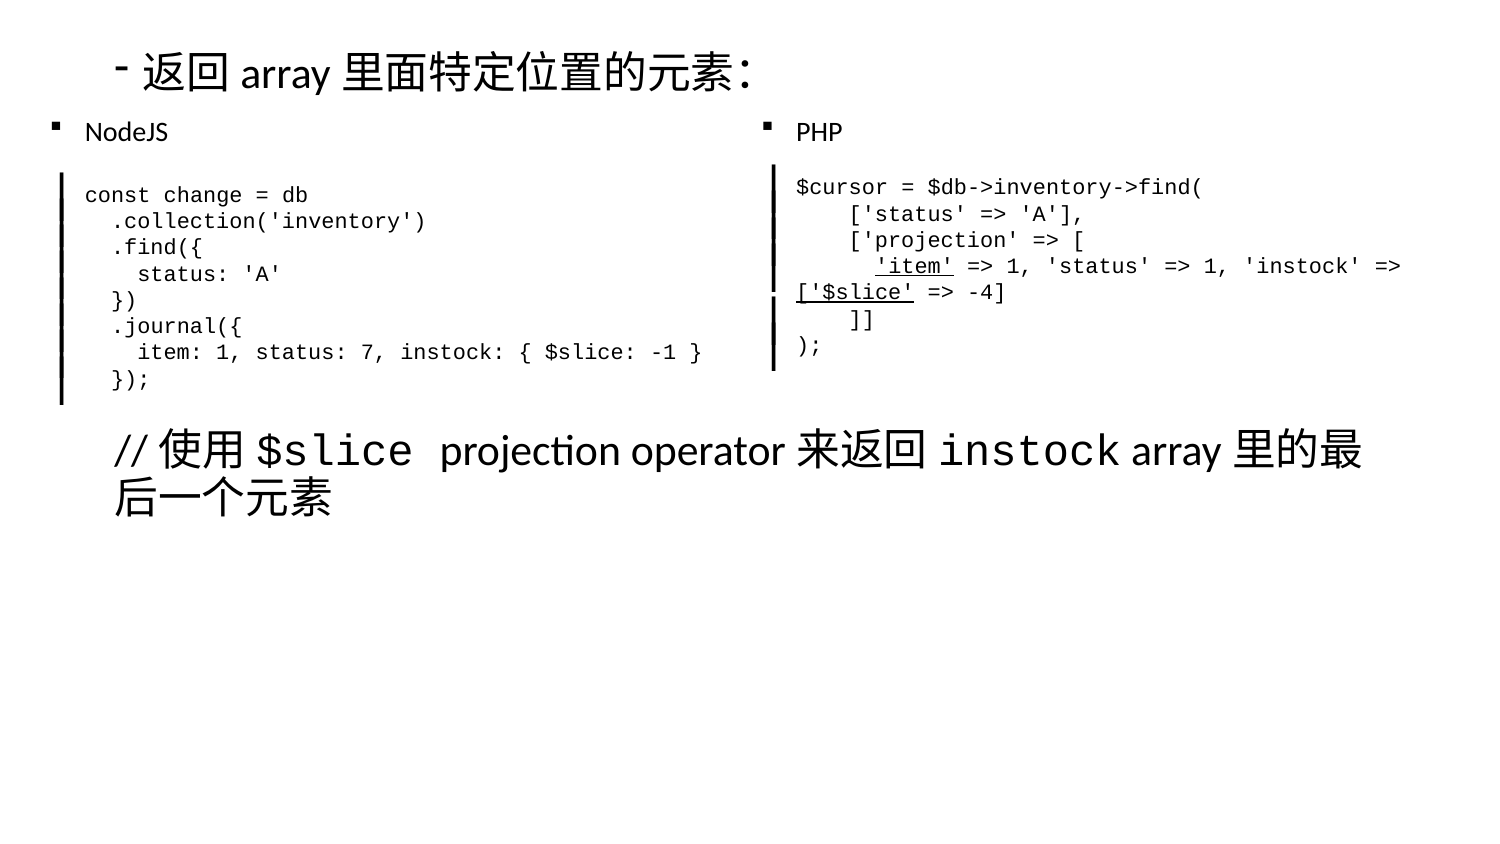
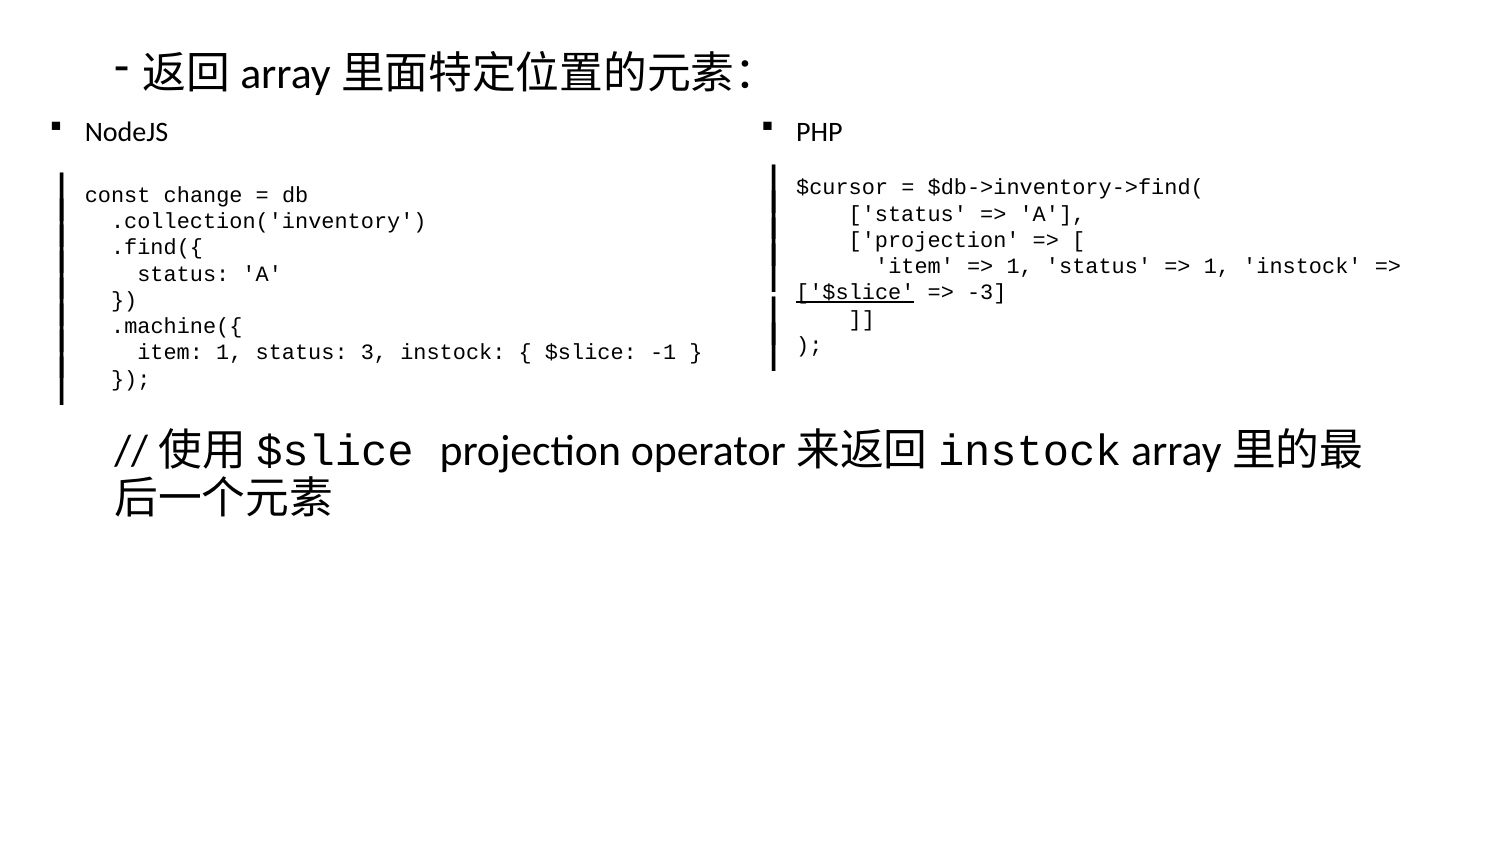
item at (915, 266) underline: present -> none
-4: -4 -> -3
.journal({: .journal({ -> .machine({
7: 7 -> 3
